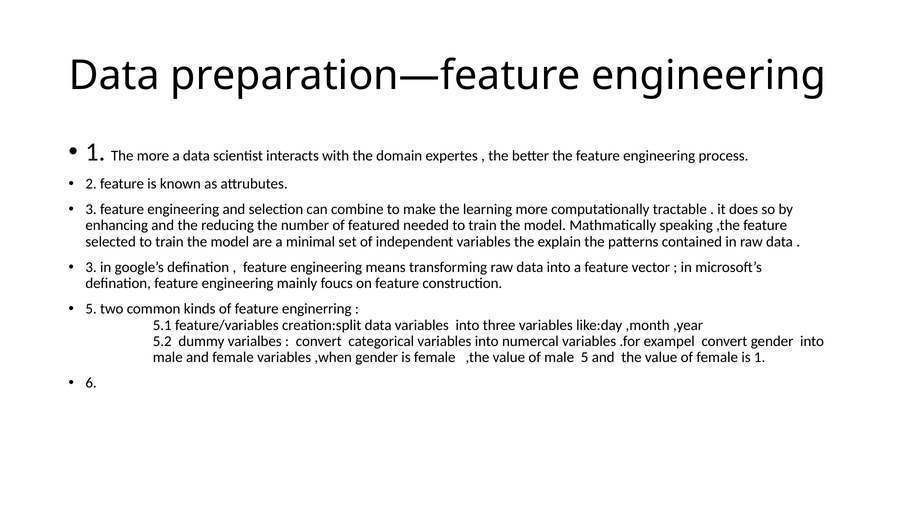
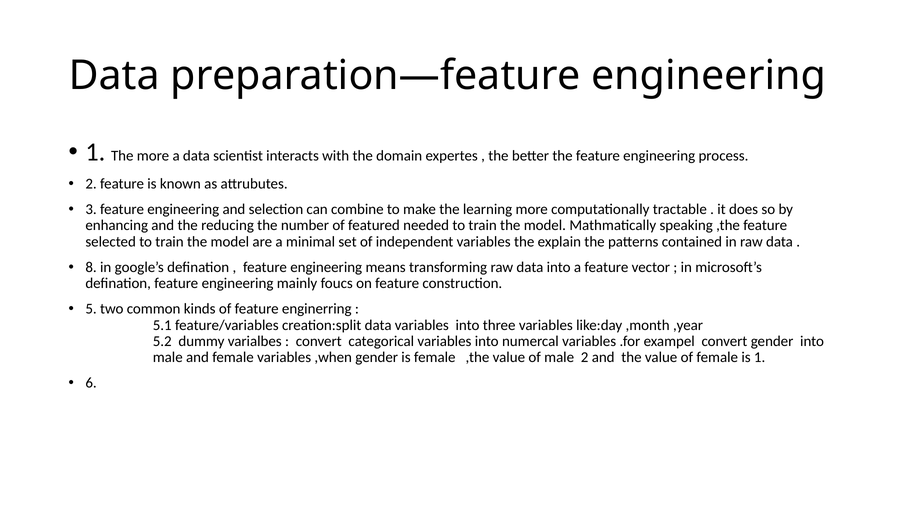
3 at (91, 267): 3 -> 8
male 5: 5 -> 2
